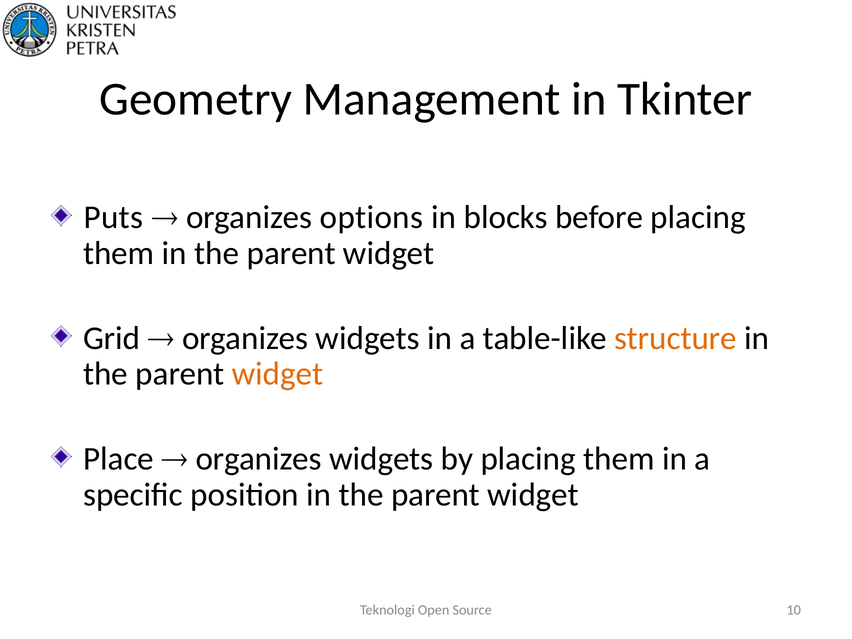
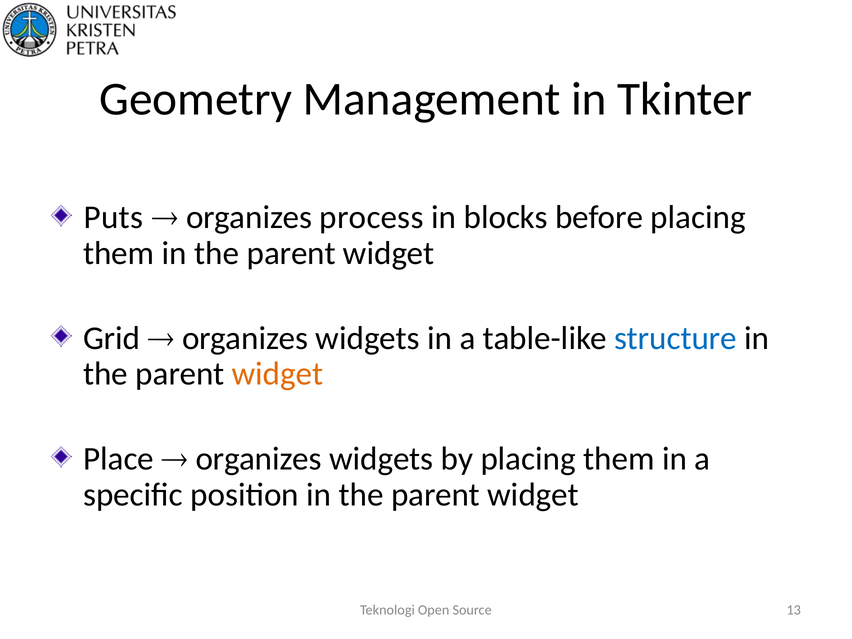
options: options -> process
structure colour: orange -> blue
10: 10 -> 13
